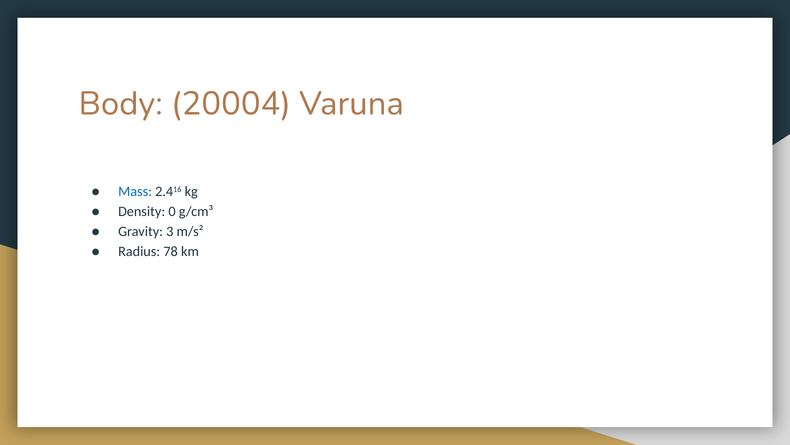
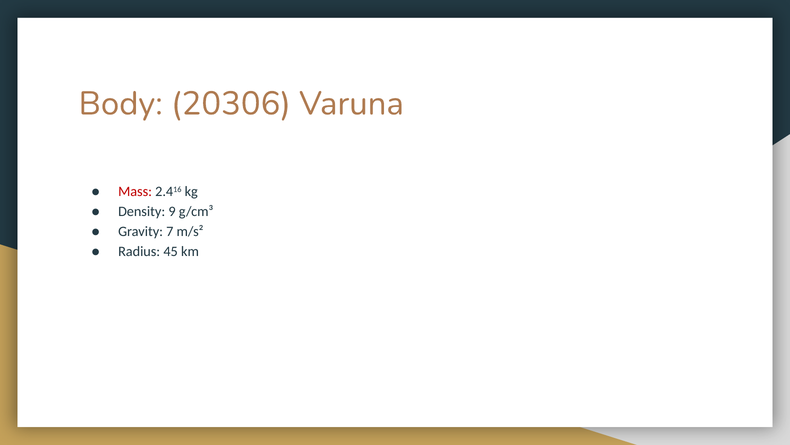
20004: 20004 -> 20306
Mass colour: blue -> red
0: 0 -> 9
3: 3 -> 7
78: 78 -> 45
